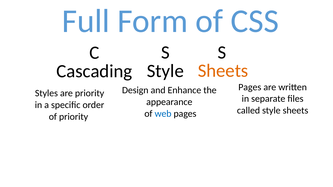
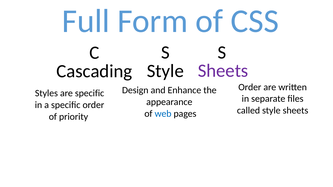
Sheets at (223, 71) colour: orange -> purple
Pages at (250, 87): Pages -> Order
are priority: priority -> specific
